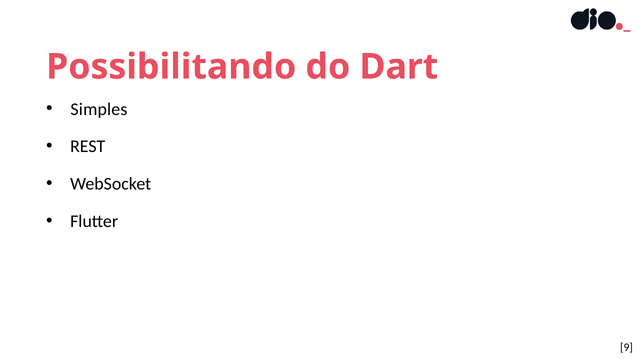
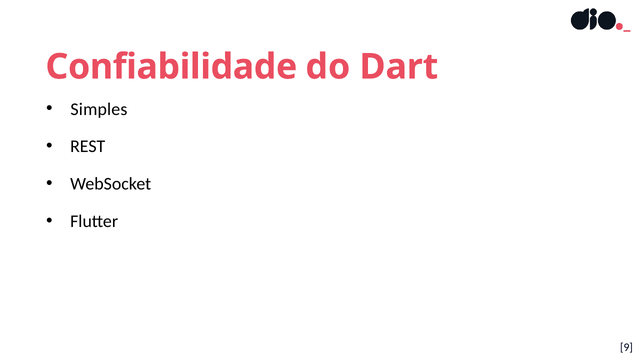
Possibilitando: Possibilitando -> Confiabilidade
